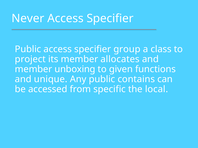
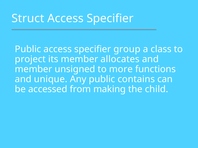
Never: Never -> Struct
unboxing: unboxing -> unsigned
given: given -> more
specific: specific -> making
local: local -> child
